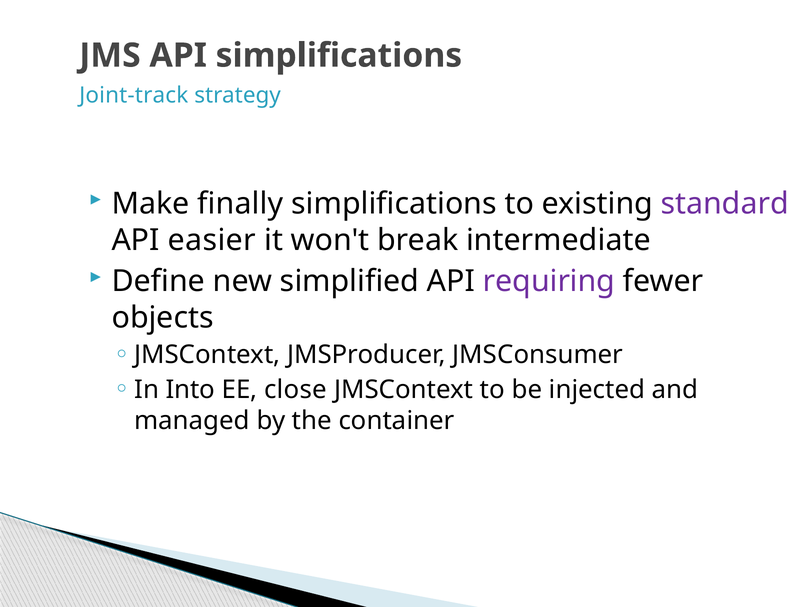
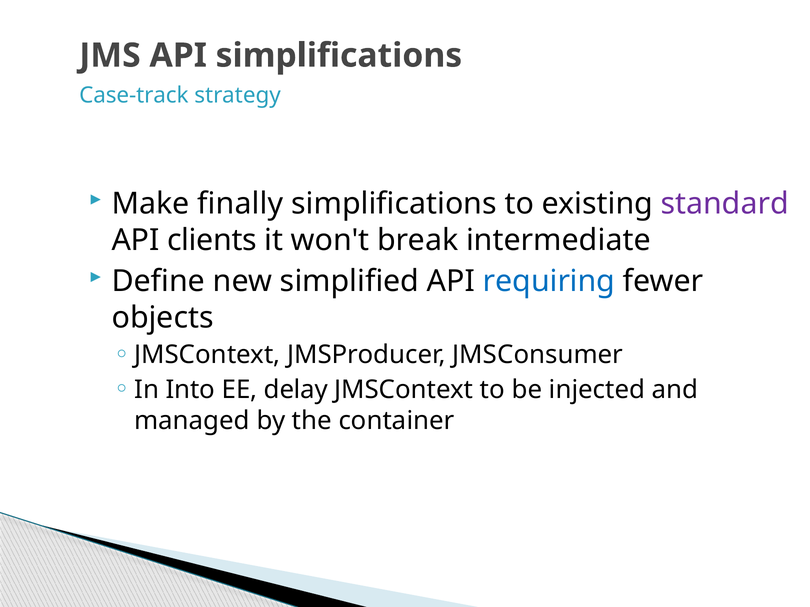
Joint-track: Joint-track -> Case-track
easier: easier -> clients
requiring colour: purple -> blue
close: close -> delay
